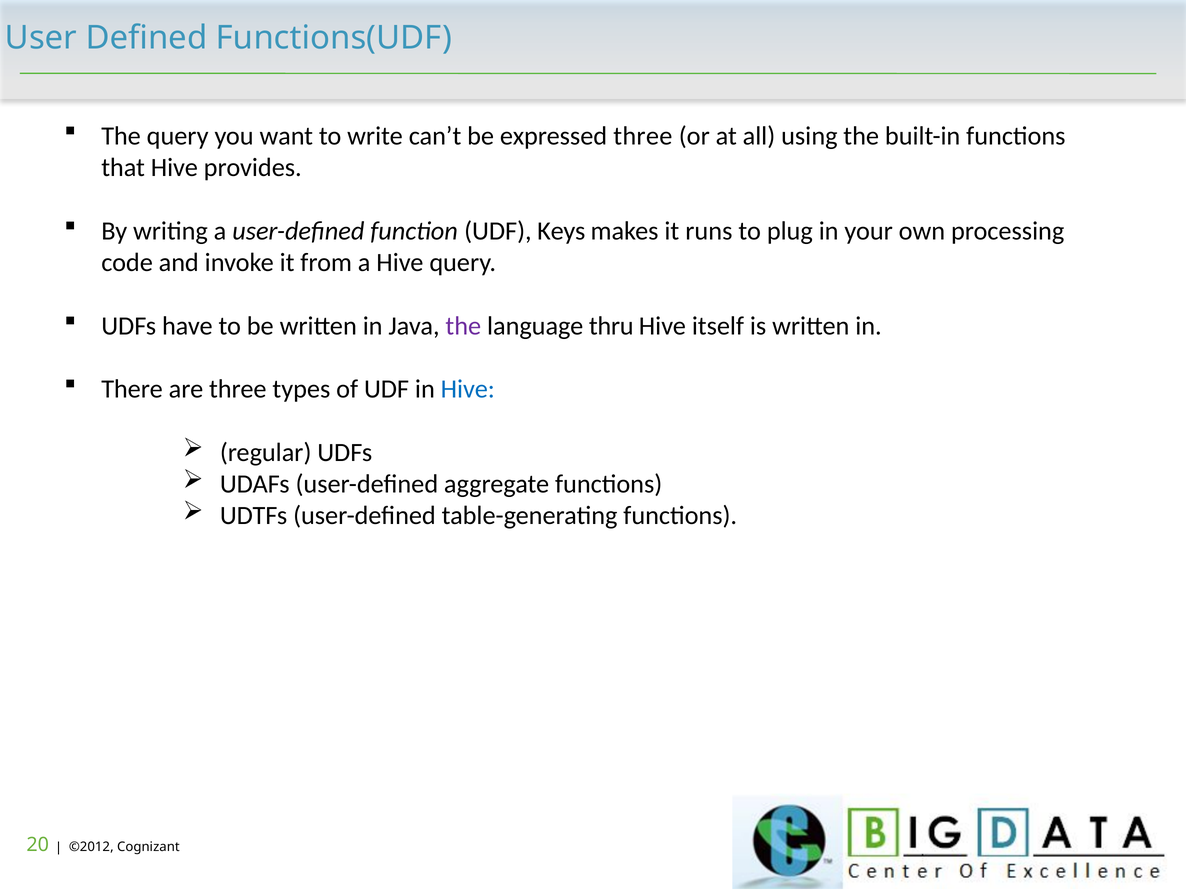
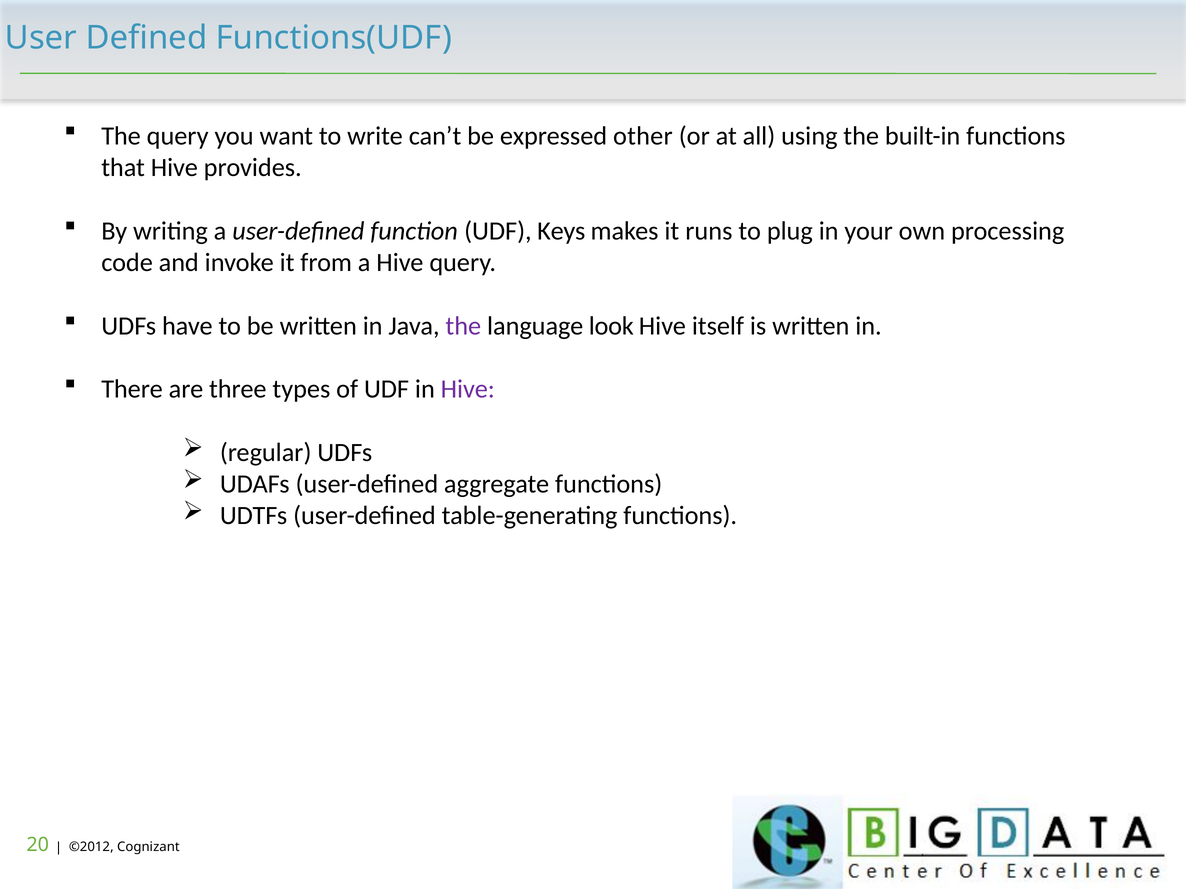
expressed three: three -> other
thru: thru -> look
Hive at (468, 389) colour: blue -> purple
